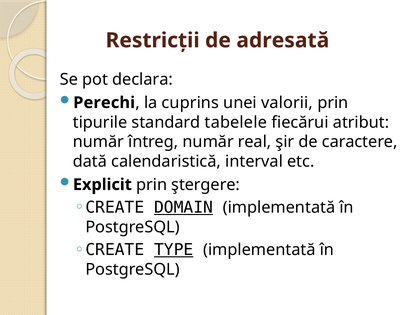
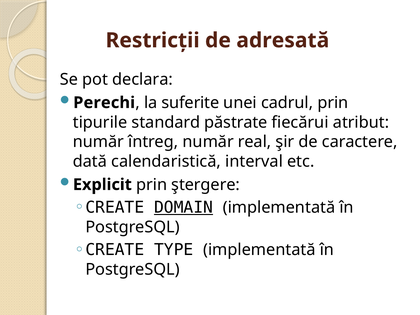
cuprins: cuprins -> suferite
valorii: valorii -> cadrul
tabelele: tabelele -> păstrate
TYPE underline: present -> none
